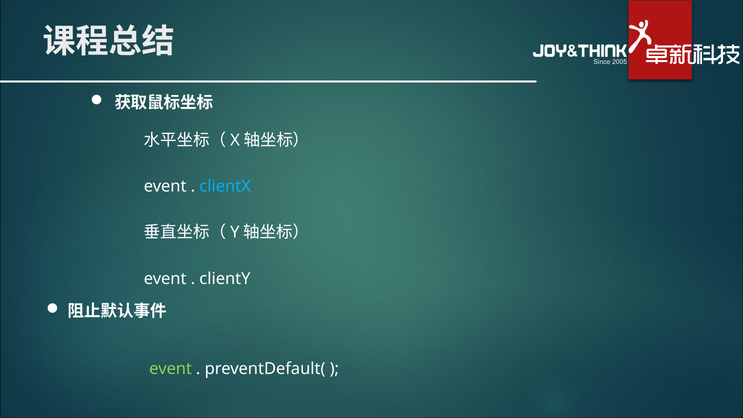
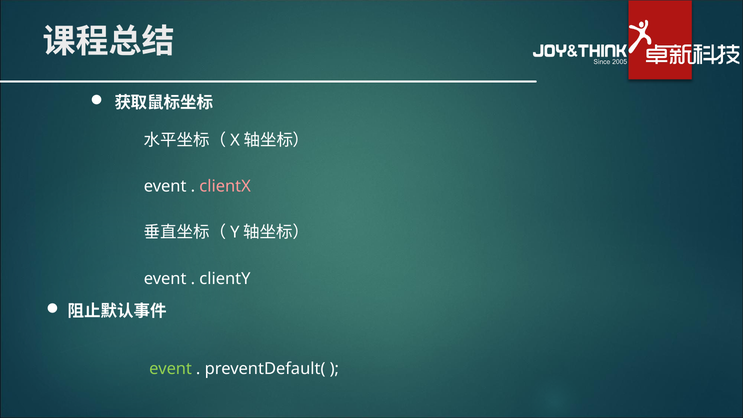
clientX colour: light blue -> pink
